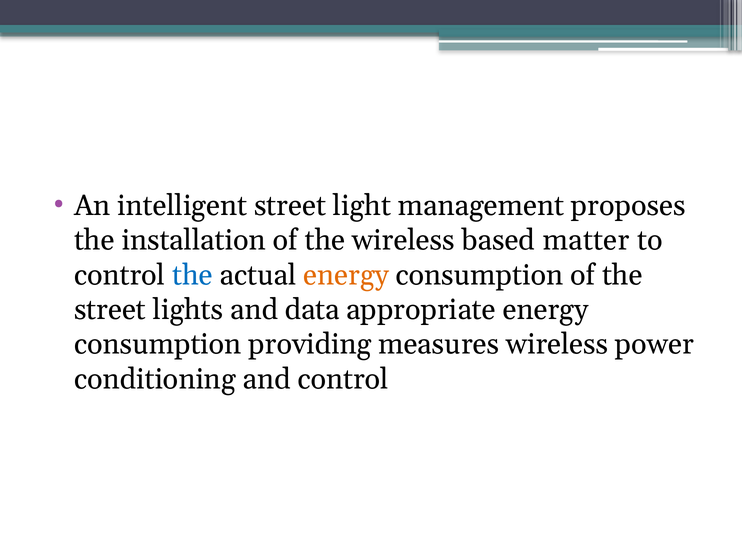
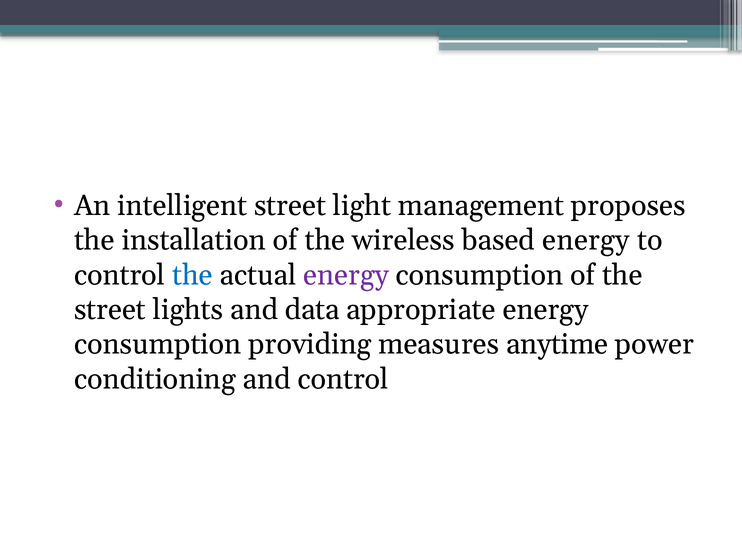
based matter: matter -> energy
energy at (346, 275) colour: orange -> purple
measures wireless: wireless -> anytime
